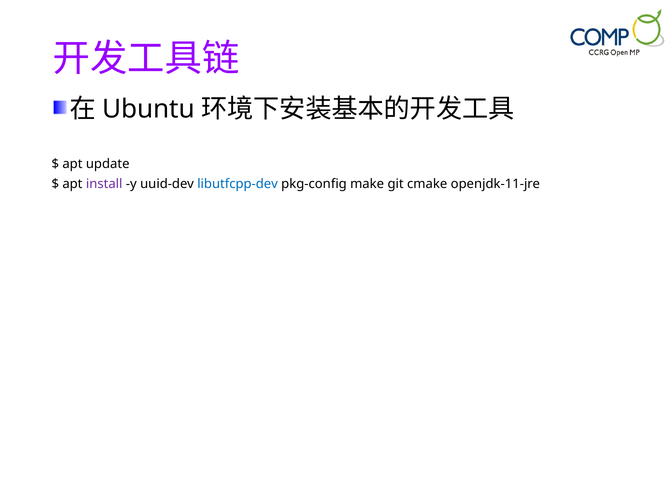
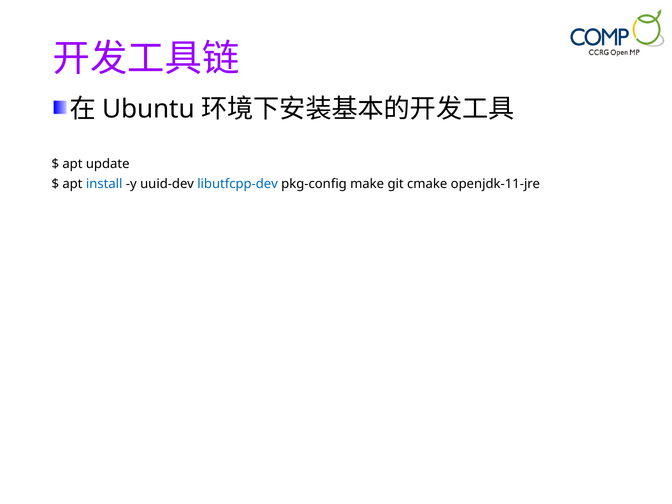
install colour: purple -> blue
